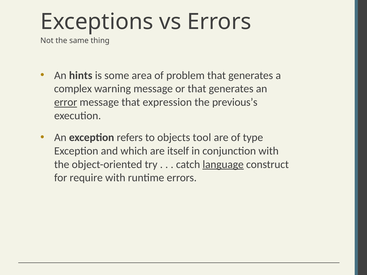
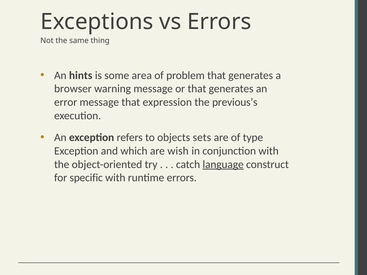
complex: complex -> browser
error underline: present -> none
tool: tool -> sets
itself: itself -> wish
require: require -> specific
